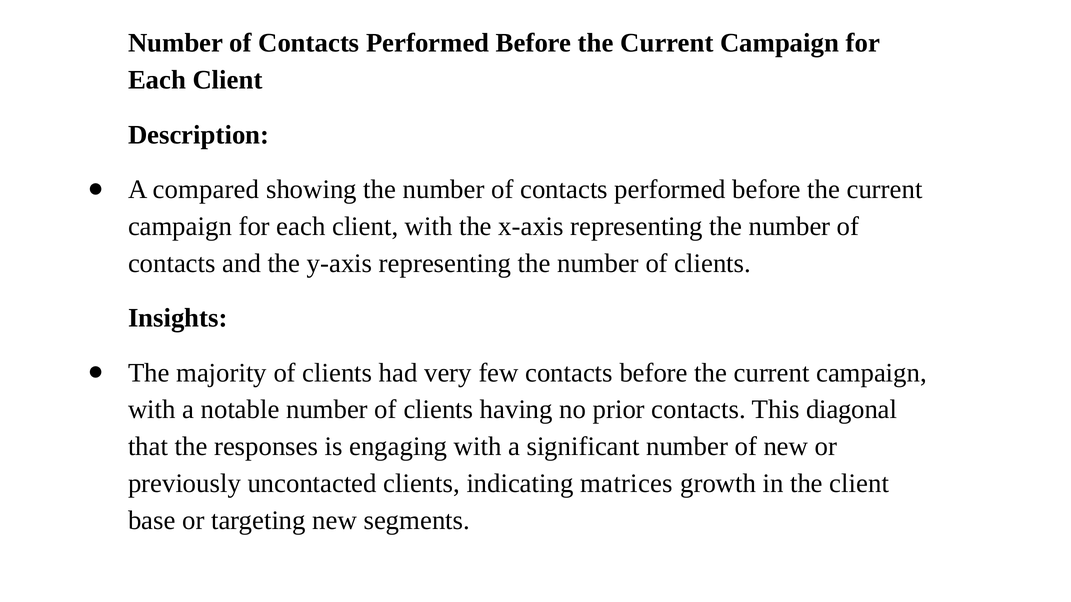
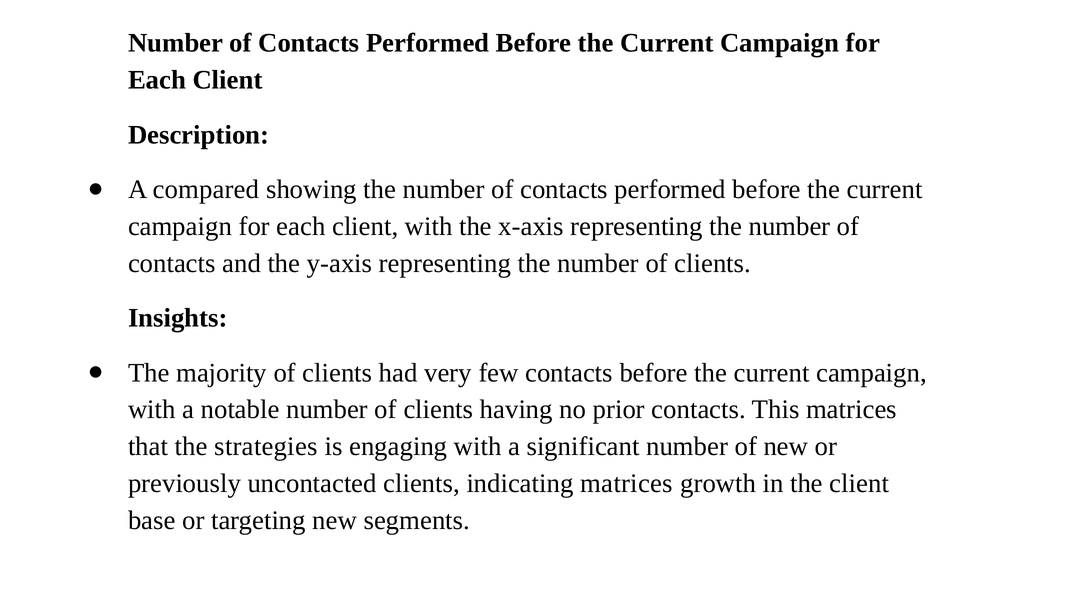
This diagonal: diagonal -> matrices
responses: responses -> strategies
